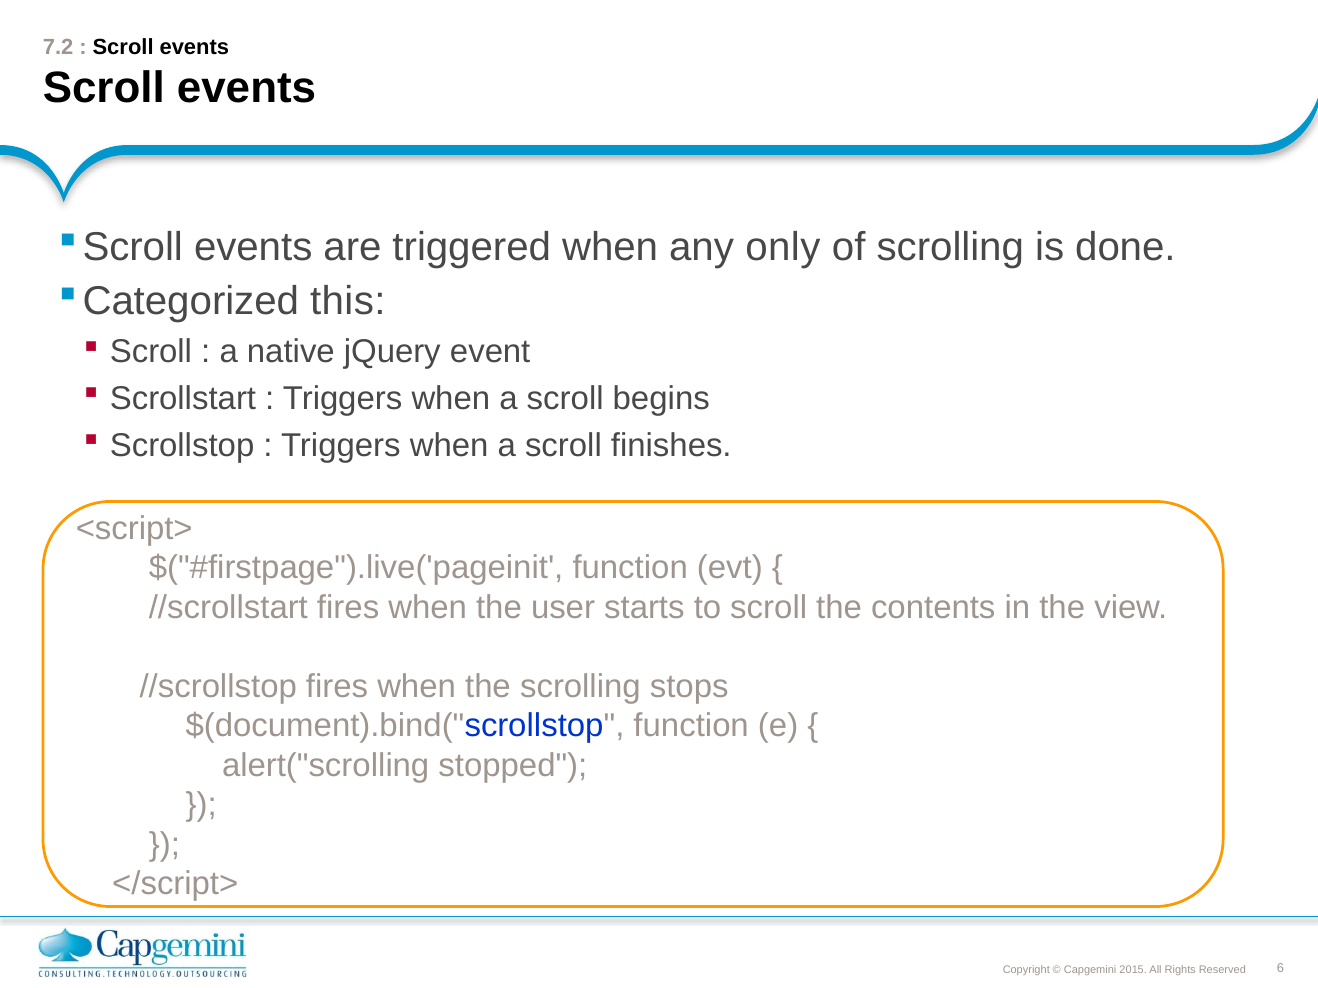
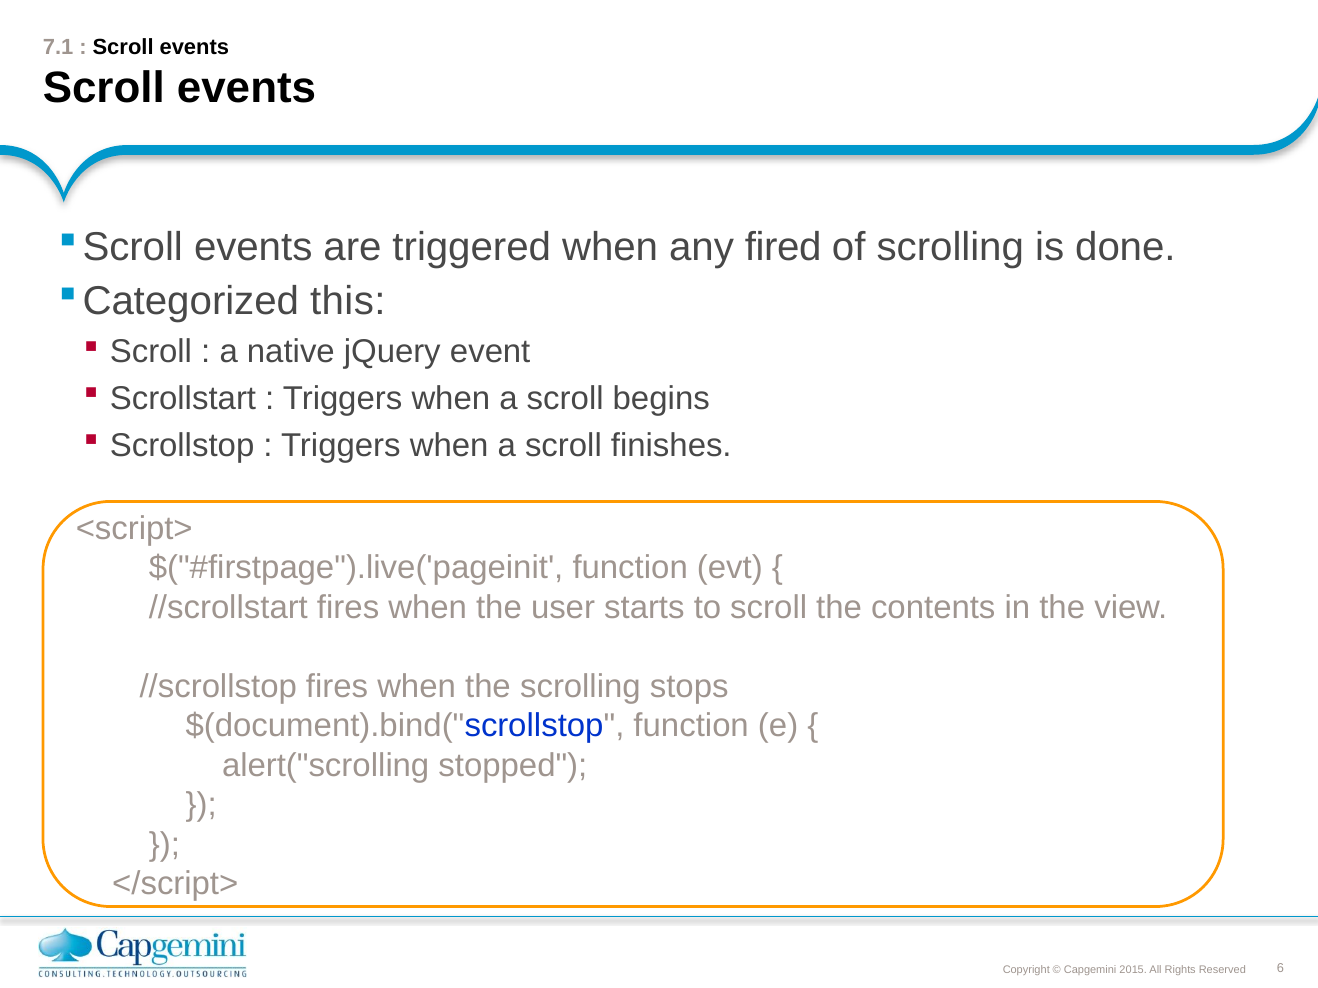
7.2: 7.2 -> 7.1
only: only -> fired
